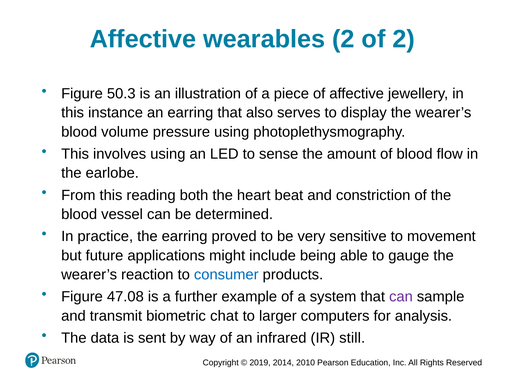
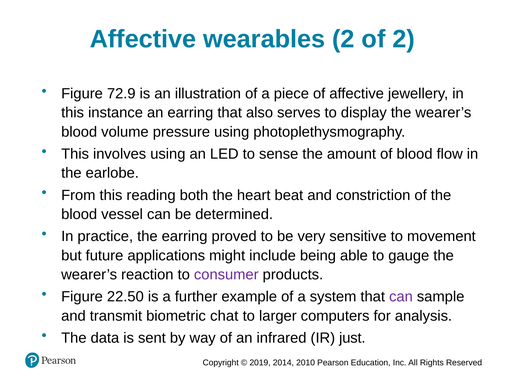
50.3: 50.3 -> 72.9
consumer colour: blue -> purple
47.08: 47.08 -> 22.50
still: still -> just
